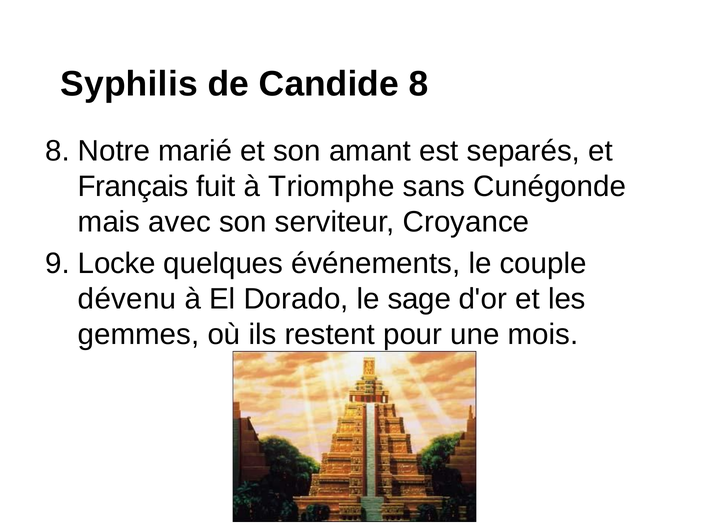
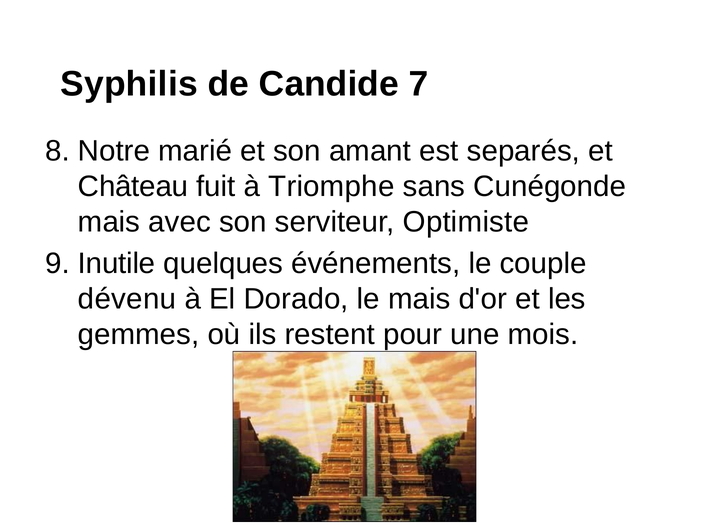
Candide 8: 8 -> 7
Français: Français -> Château
Croyance: Croyance -> Optimiste
Locke: Locke -> Inutile
le sage: sage -> mais
